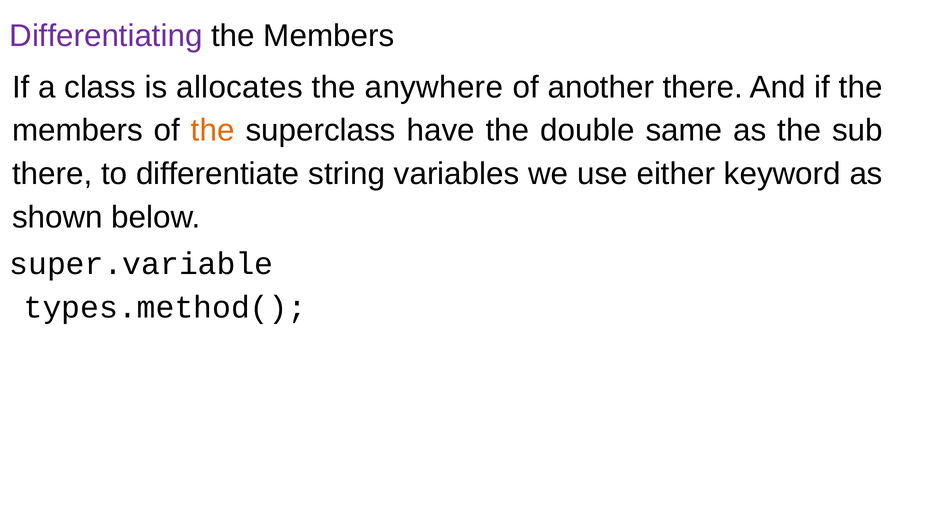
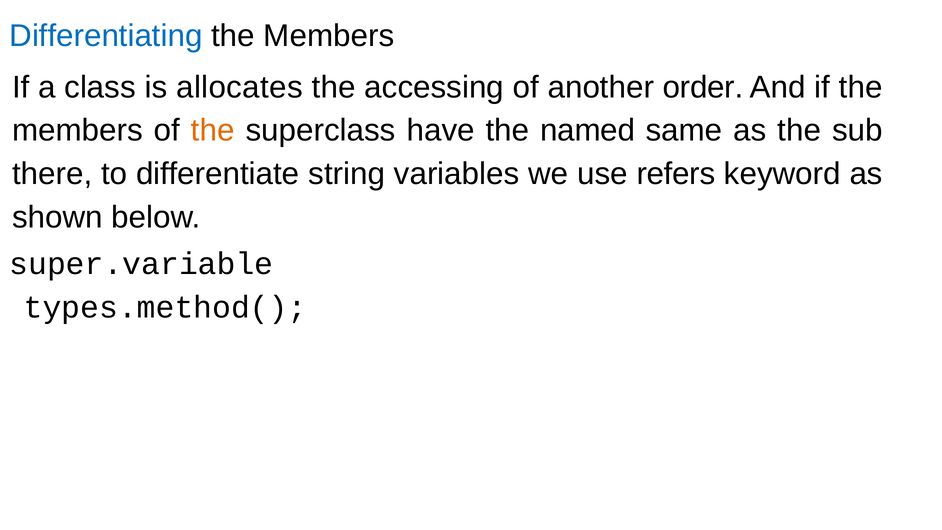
Differentiating colour: purple -> blue
anywhere: anywhere -> accessing
another there: there -> order
double: double -> named
either: either -> refers
